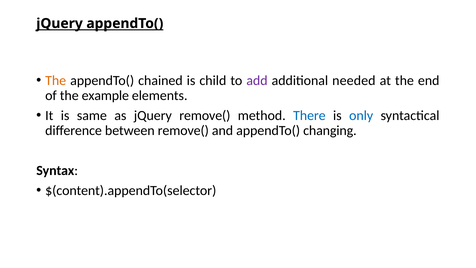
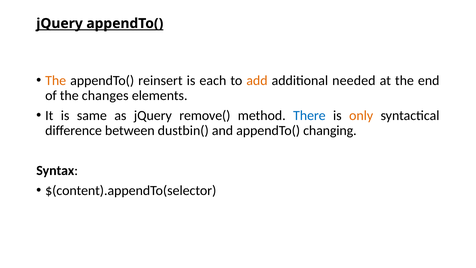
chained: chained -> reinsert
child: child -> each
add colour: purple -> orange
example: example -> changes
only colour: blue -> orange
between remove(: remove( -> dustbin(
